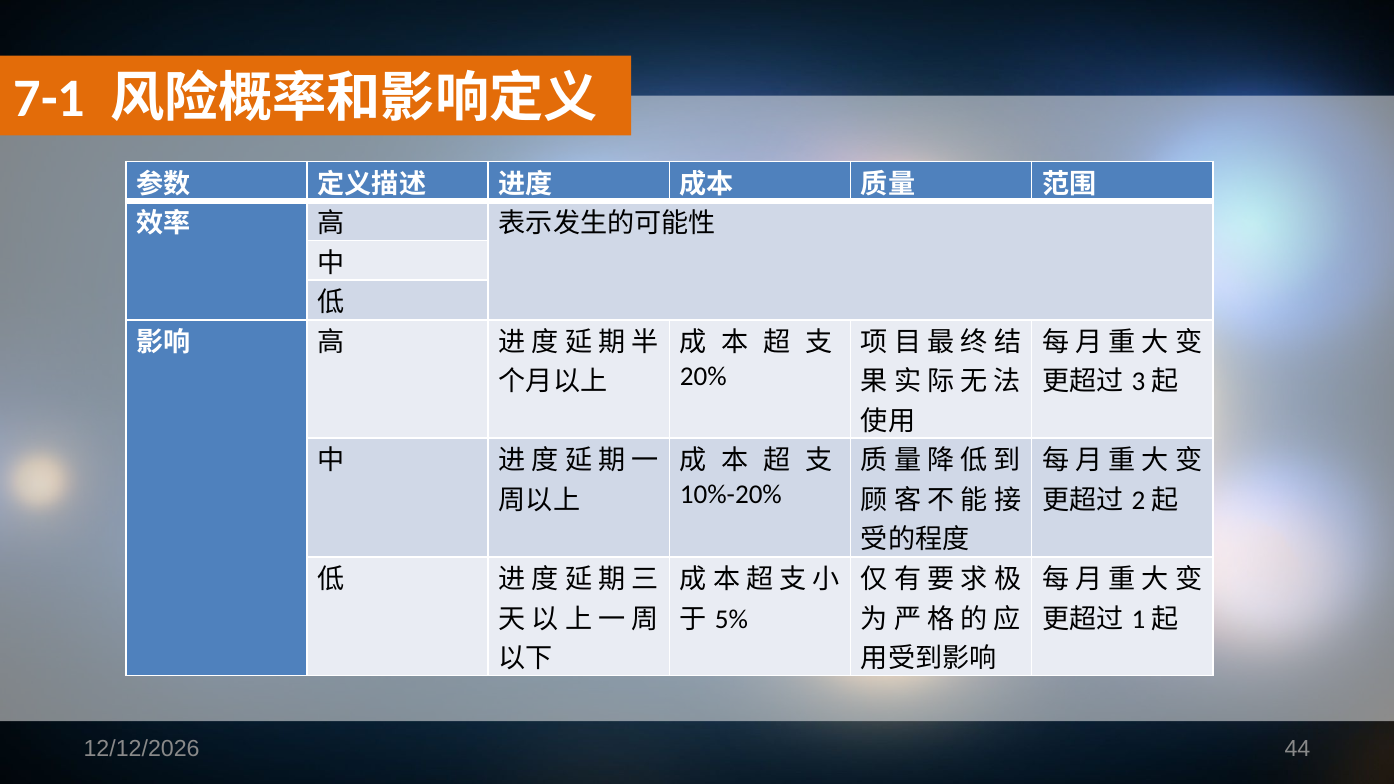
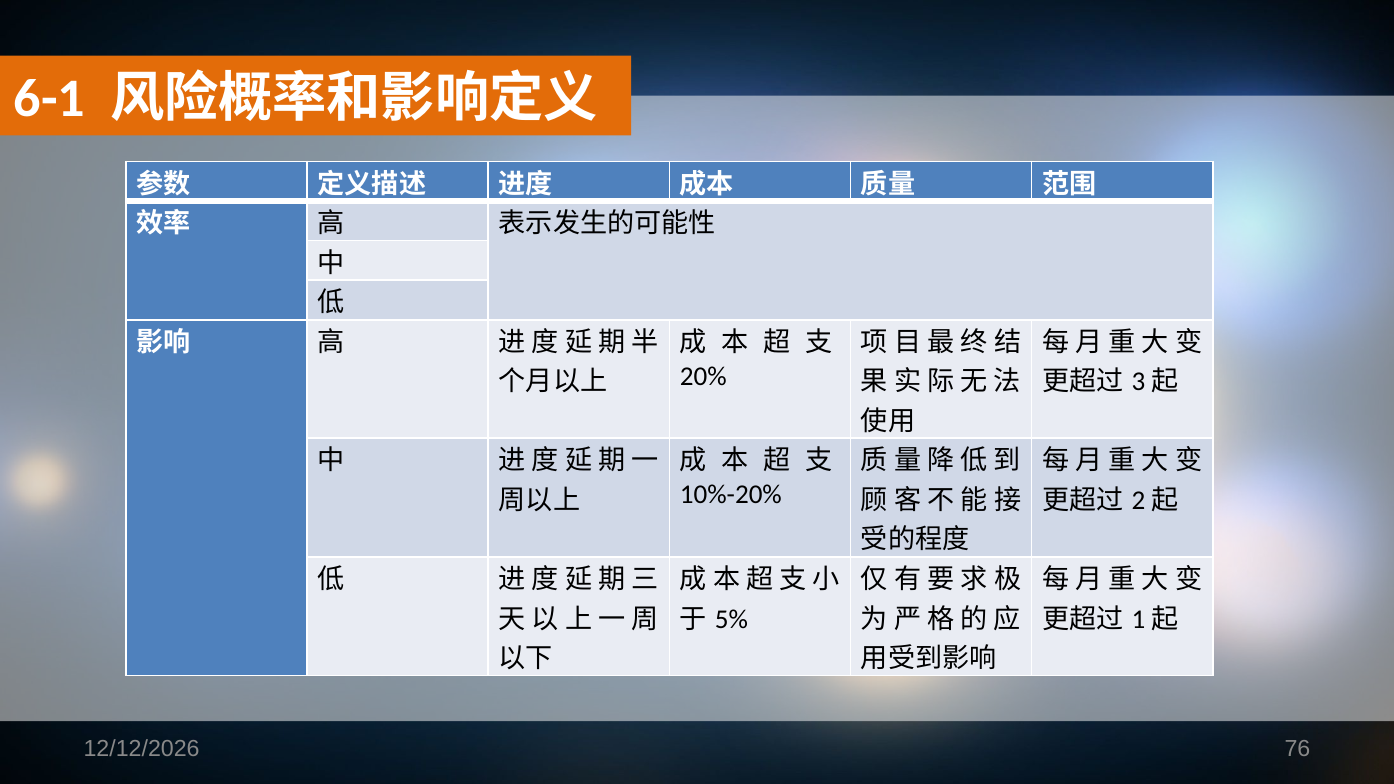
7-1: 7-1 -> 6-1
44: 44 -> 76
